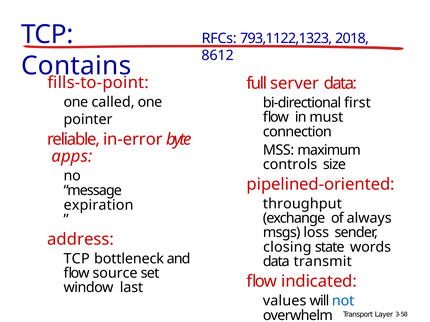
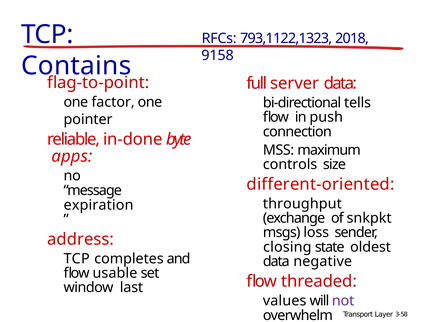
8612: 8612 -> 9158
fills-to-point: fills-to-point -> flag-to-point
called: called -> factor
first: first -> tells
must: must -> push
in-error: in-error -> in-done
pipelined-oriented: pipelined-oriented -> different-oriented
always: always -> snkpkt
words: words -> oldest
bottleneck: bottleneck -> completes
transmit: transmit -> negative
source: source -> usable
indicated: indicated -> threaded
not colour: blue -> purple
